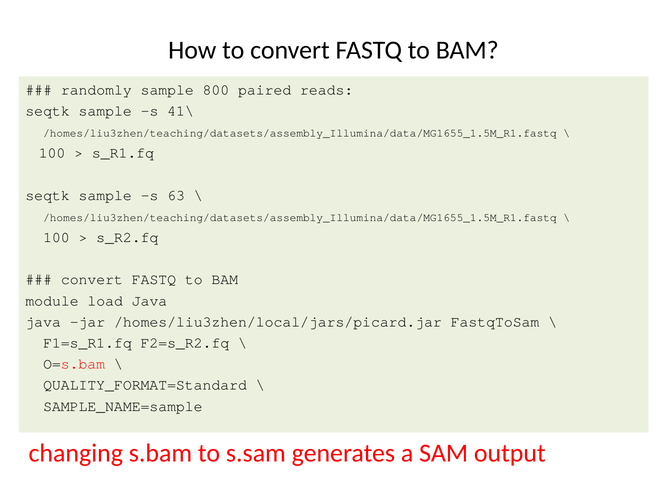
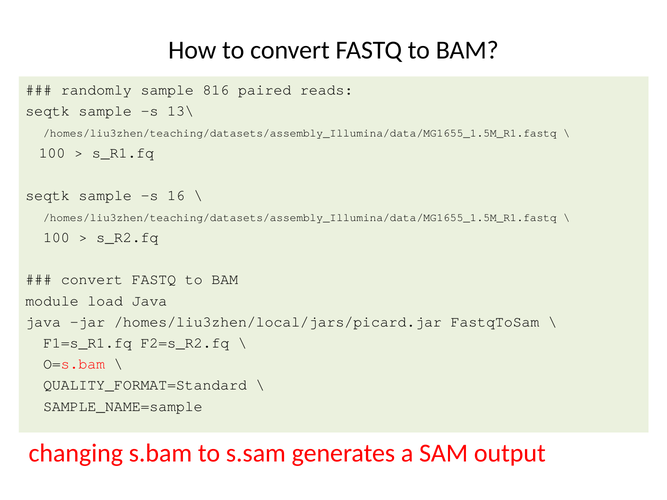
800: 800 -> 816
41\: 41\ -> 13\
63: 63 -> 16
